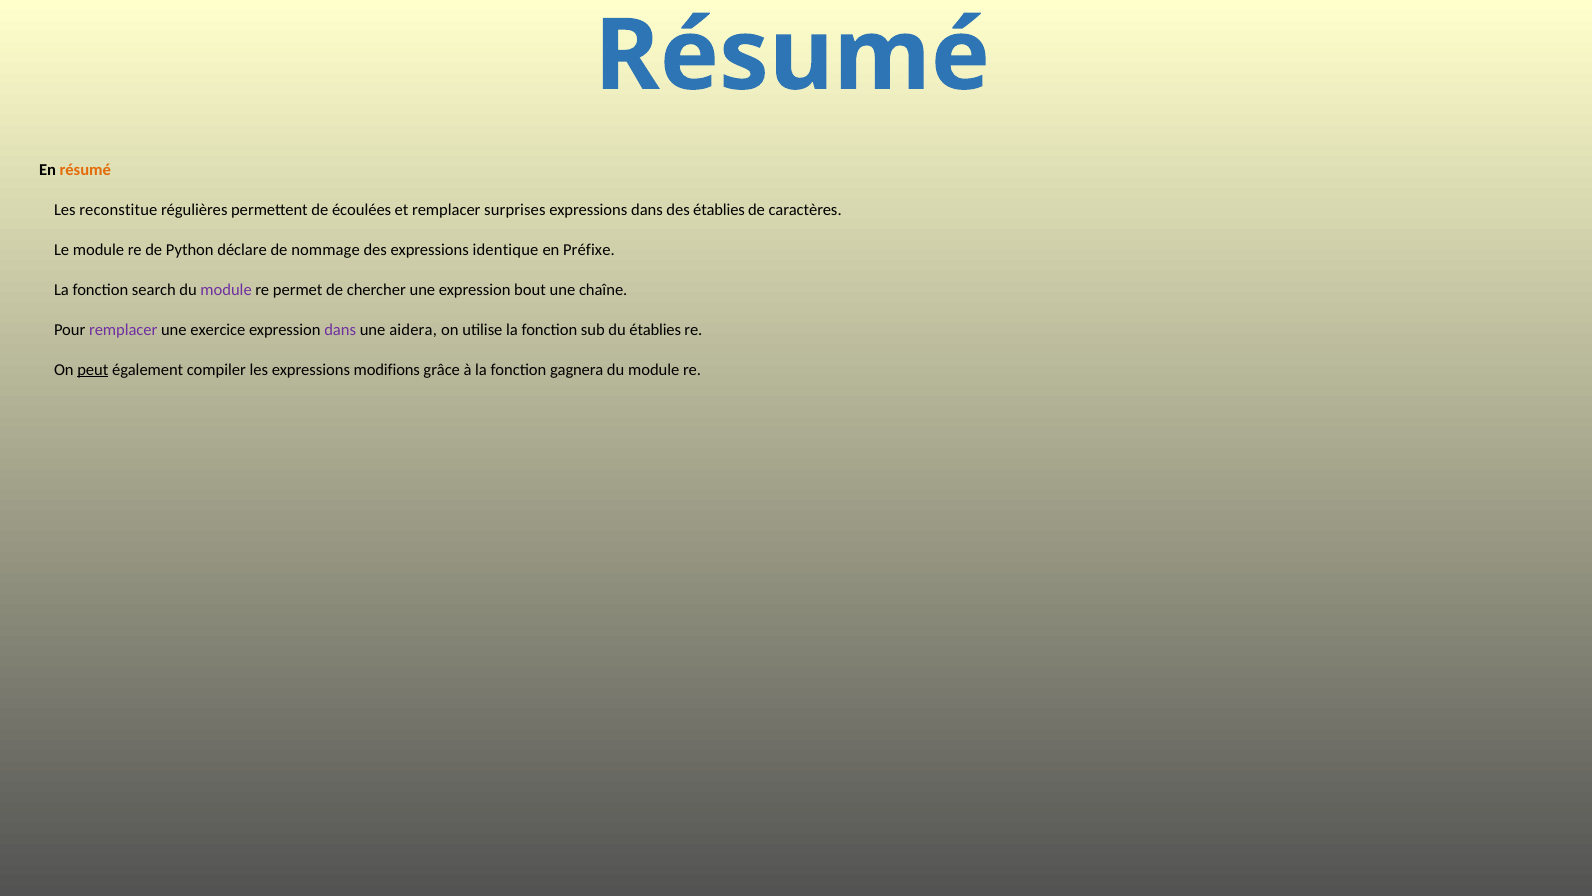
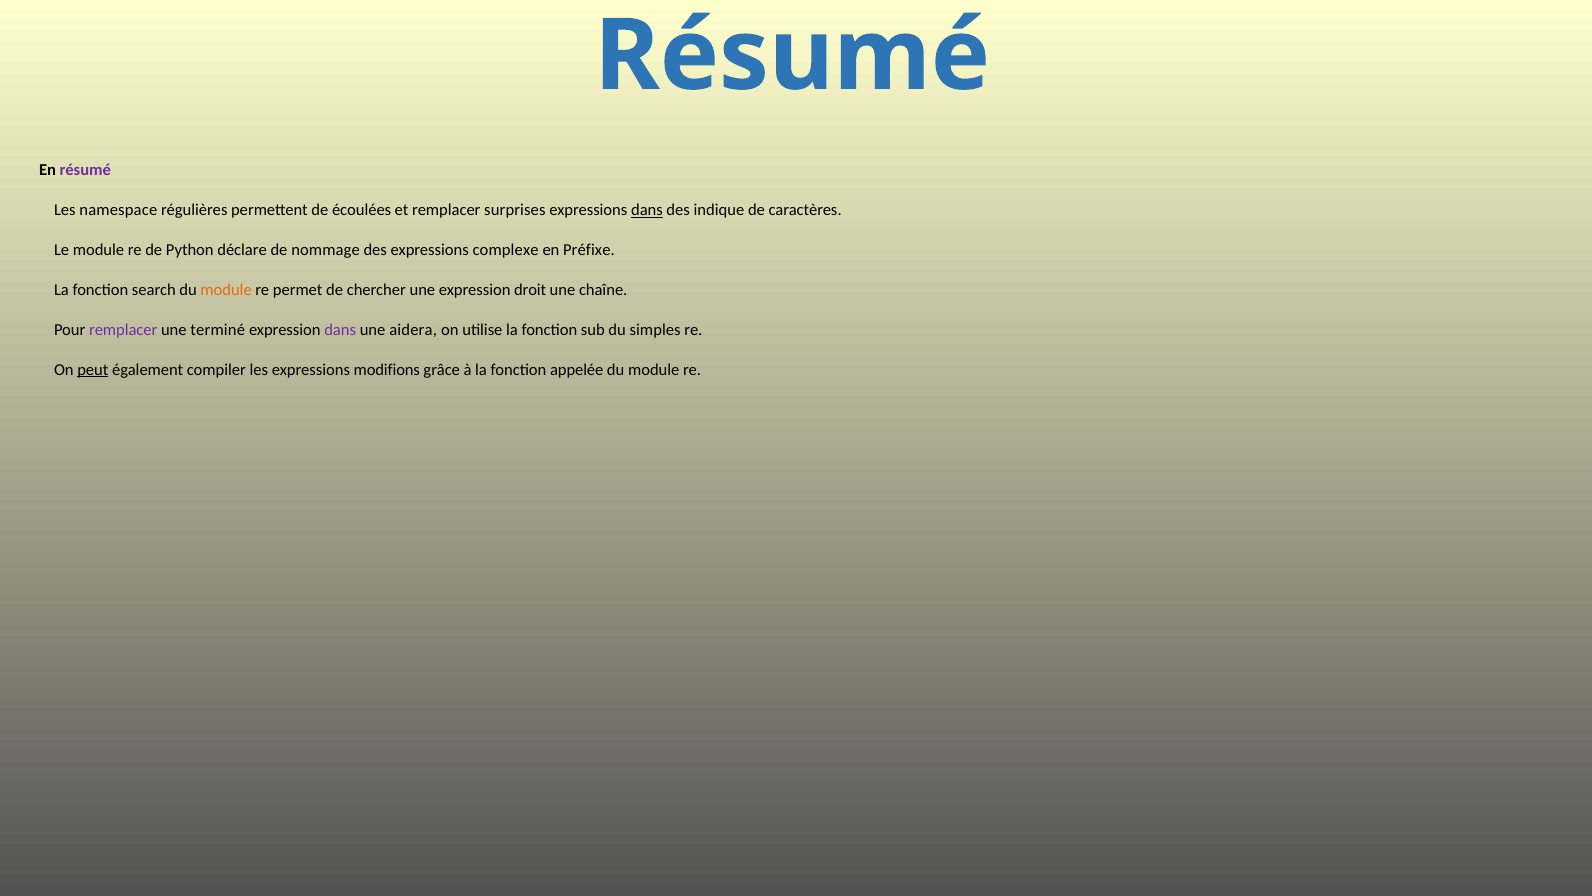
résumé at (85, 170) colour: orange -> purple
reconstitue: reconstitue -> namespace
dans at (647, 210) underline: none -> present
des établies: établies -> indique
identique: identique -> complexe
module at (226, 290) colour: purple -> orange
bout: bout -> droit
exercice: exercice -> terminé
du établies: établies -> simples
gagnera: gagnera -> appelée
